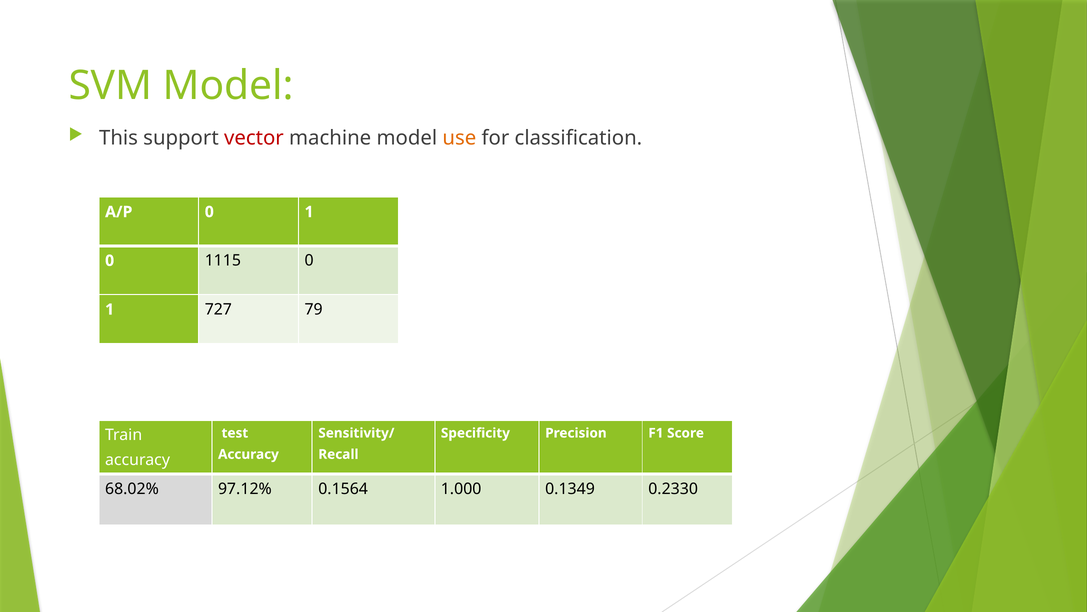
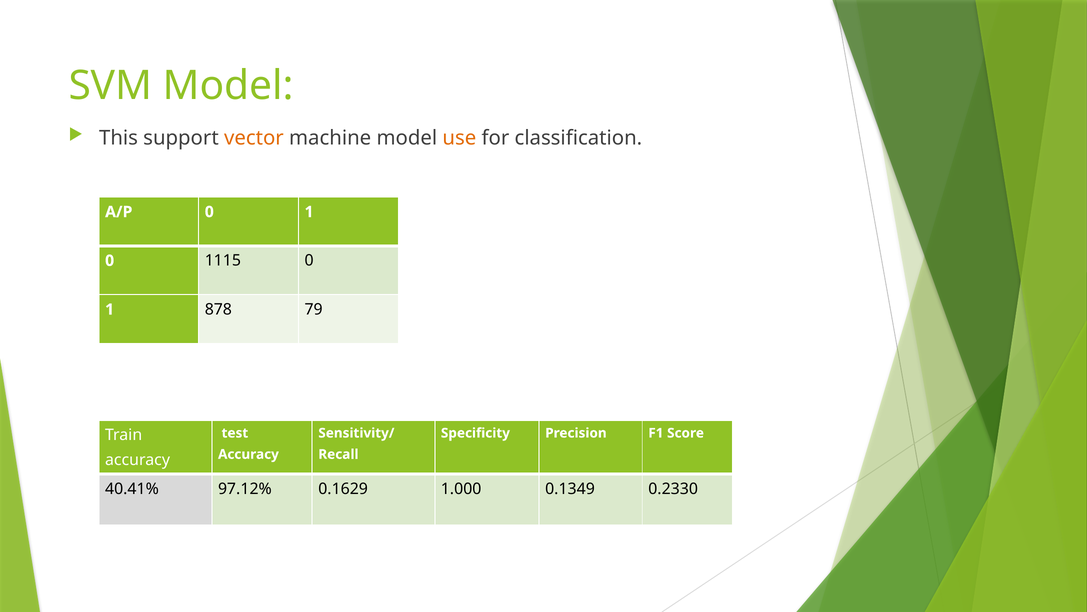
vector colour: red -> orange
727: 727 -> 878
68.02%: 68.02% -> 40.41%
0.1564: 0.1564 -> 0.1629
